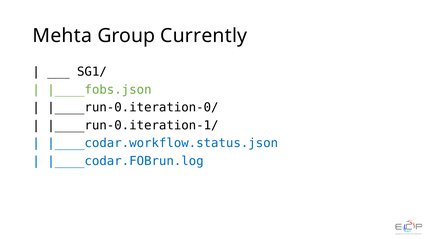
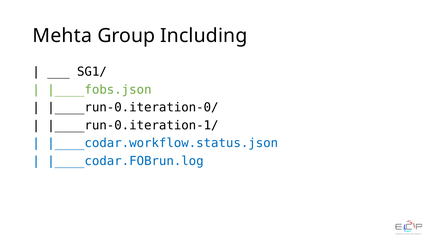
Currently: Currently -> Including
